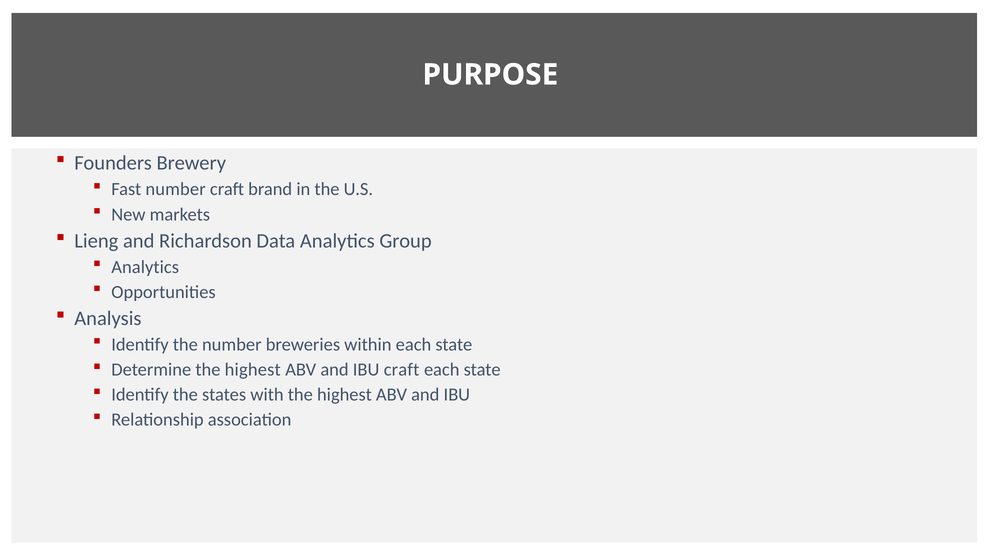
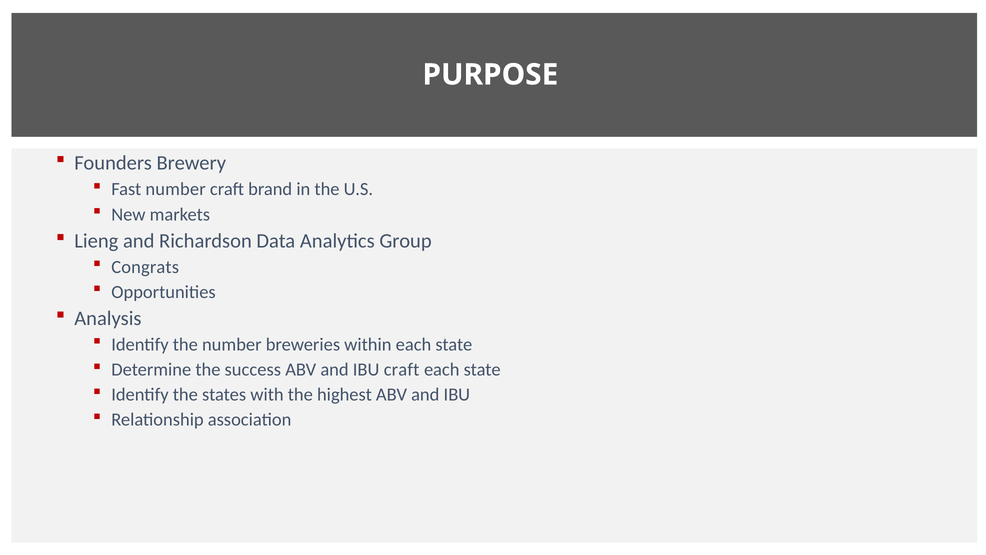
Analytics at (145, 267): Analytics -> Congrats
Determine the highest: highest -> success
